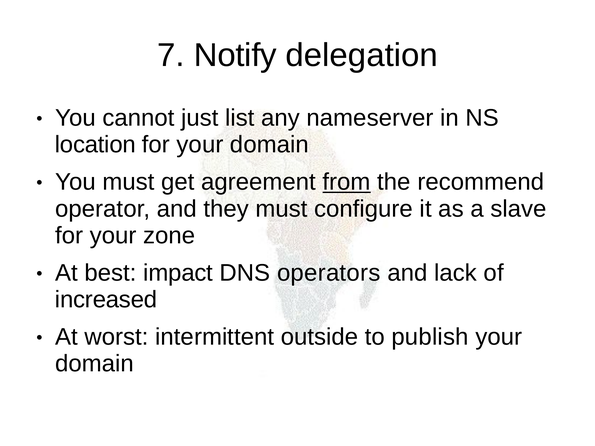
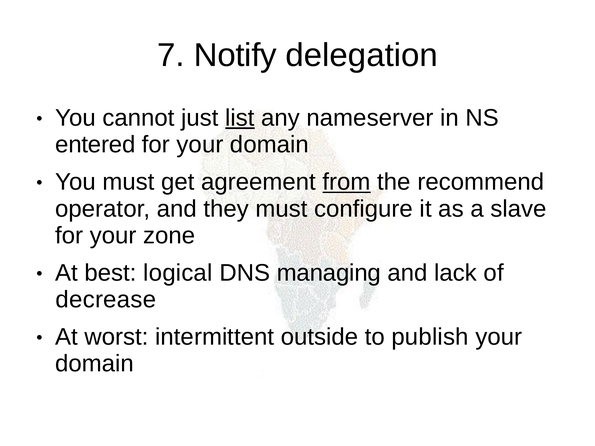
list underline: none -> present
location: location -> entered
impact: impact -> logical
operators: operators -> managing
increased: increased -> decrease
